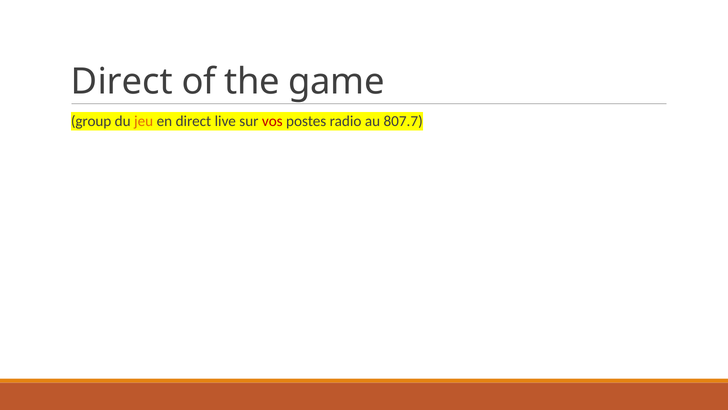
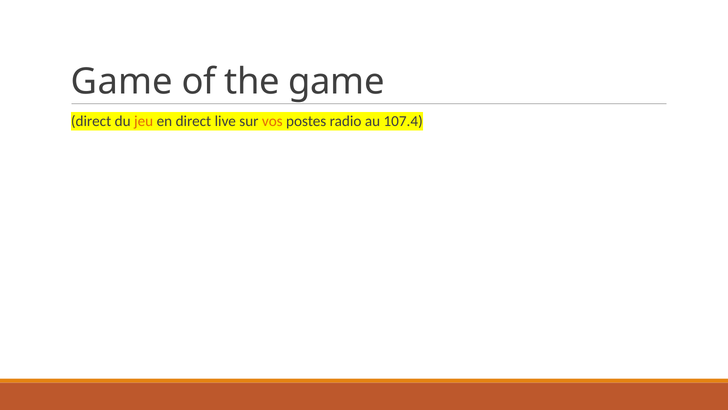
Direct at (122, 82): Direct -> Game
group at (91, 121): group -> direct
vos colour: red -> orange
807.7: 807.7 -> 107.4
